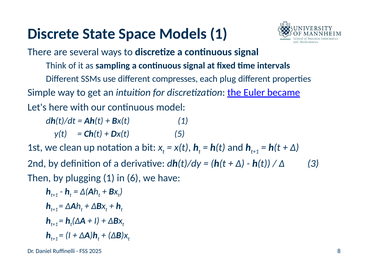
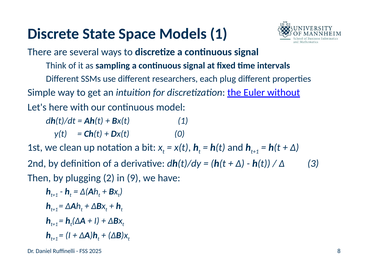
compresses: compresses -> researchers
became: became -> without
5: 5 -> 0
plugging 1: 1 -> 2
6: 6 -> 9
